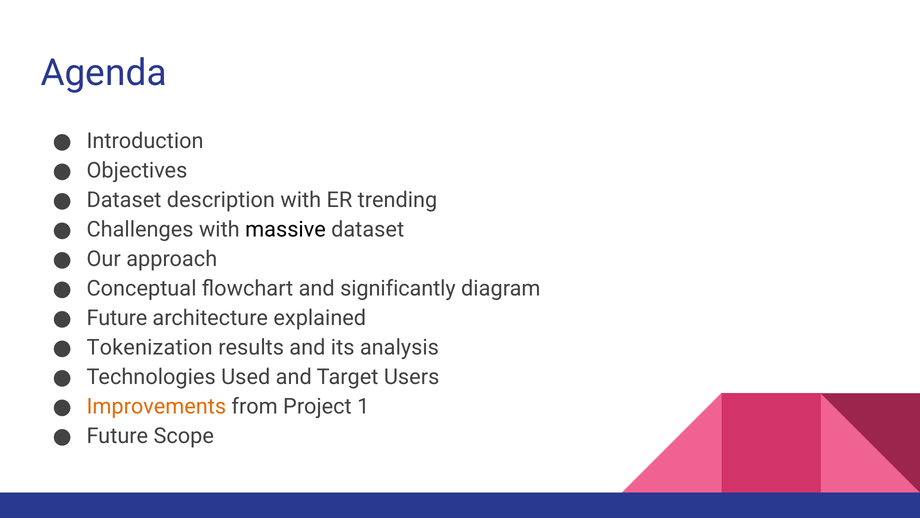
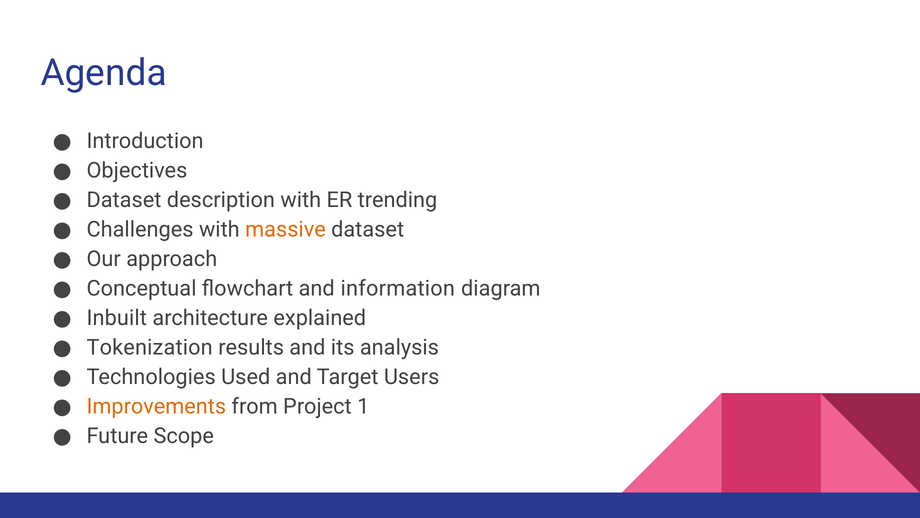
massive colour: black -> orange
significantly: significantly -> information
Future at (117, 318): Future -> Inbuilt
